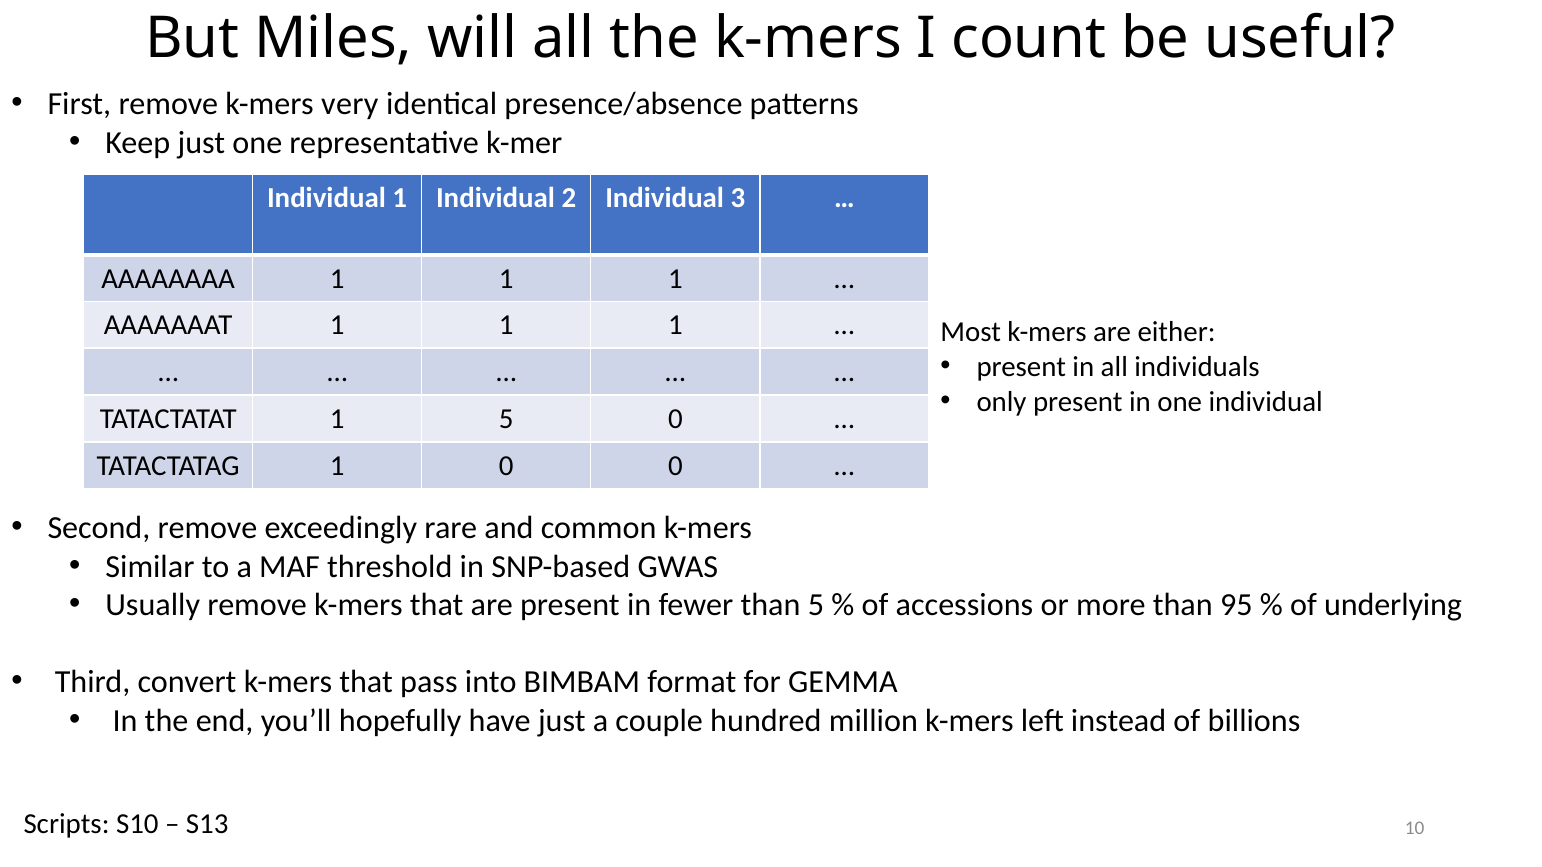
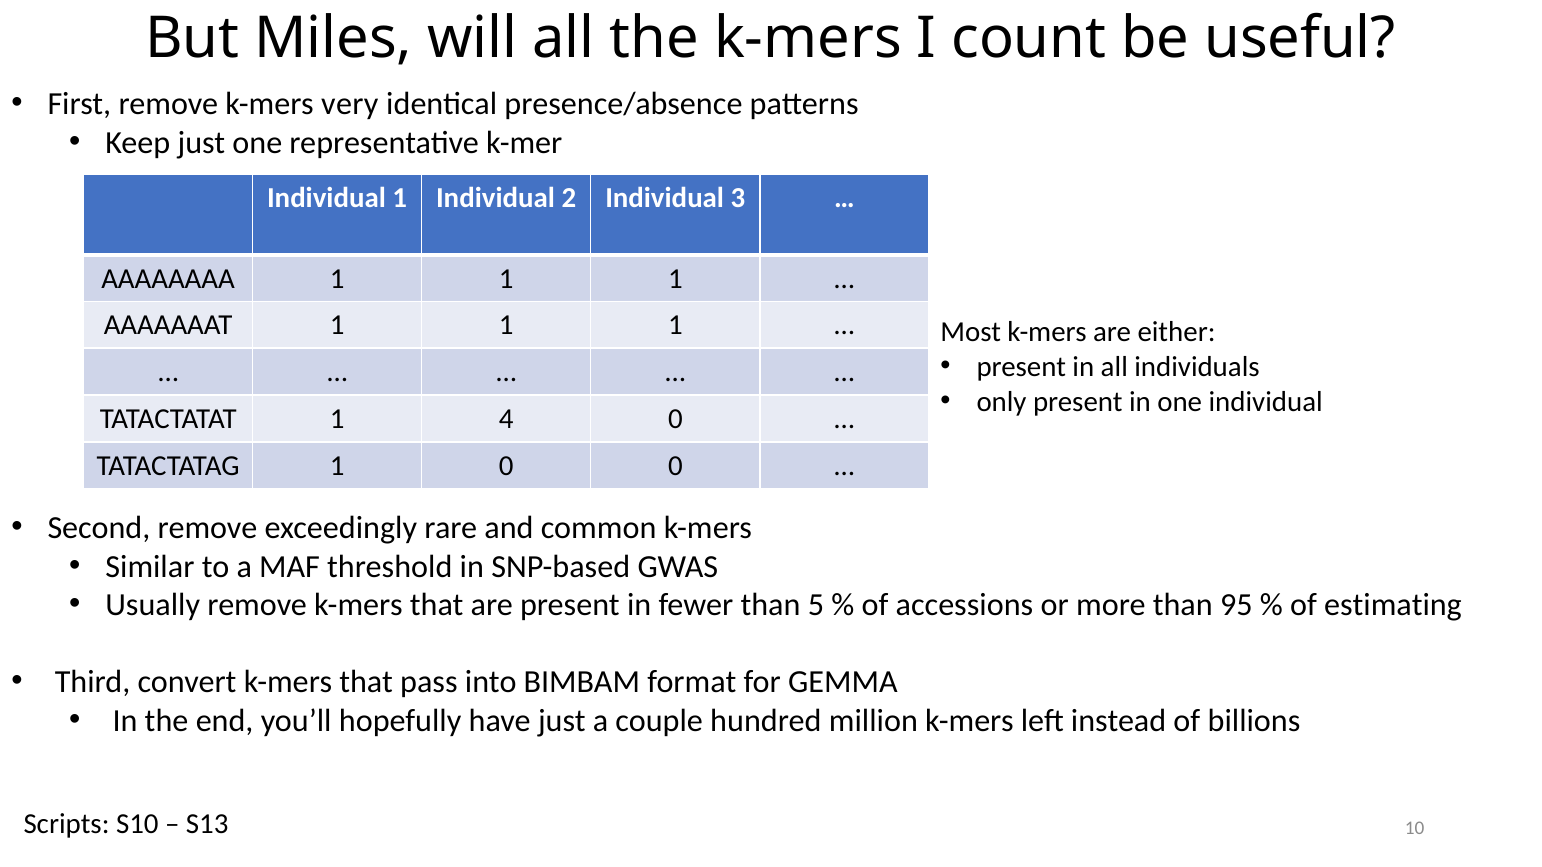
1 5: 5 -> 4
underlying: underlying -> estimating
